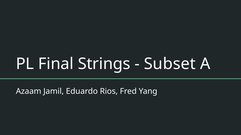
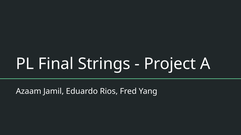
Subset: Subset -> Project
